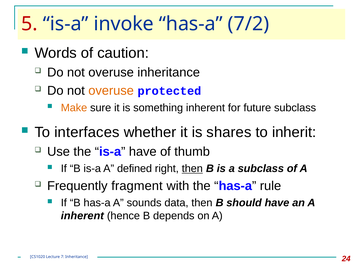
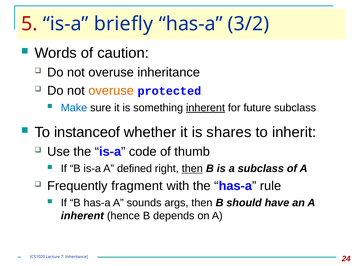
invoke: invoke -> briefly
7/2: 7/2 -> 3/2
Make colour: orange -> blue
inherent at (205, 108) underline: none -> present
interfaces: interfaces -> instanceof
is-a have: have -> code
data: data -> args
